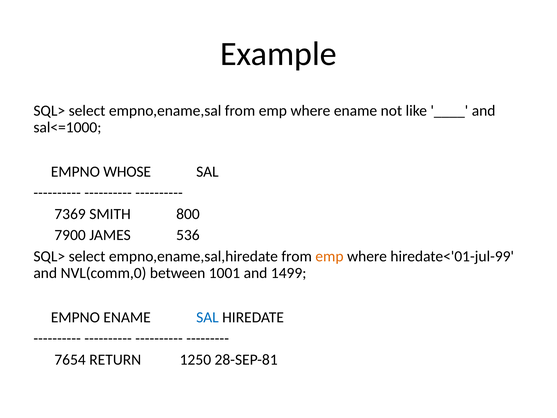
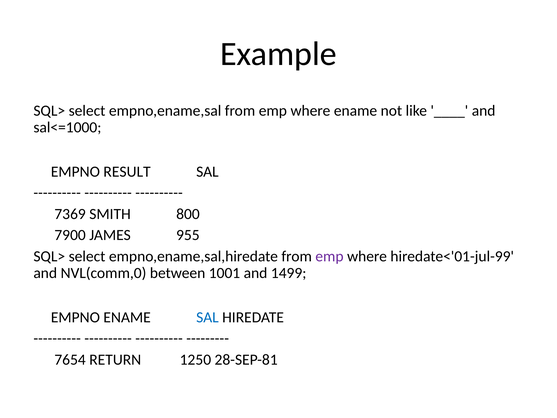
WHOSE: WHOSE -> RESULT
536: 536 -> 955
emp at (329, 256) colour: orange -> purple
